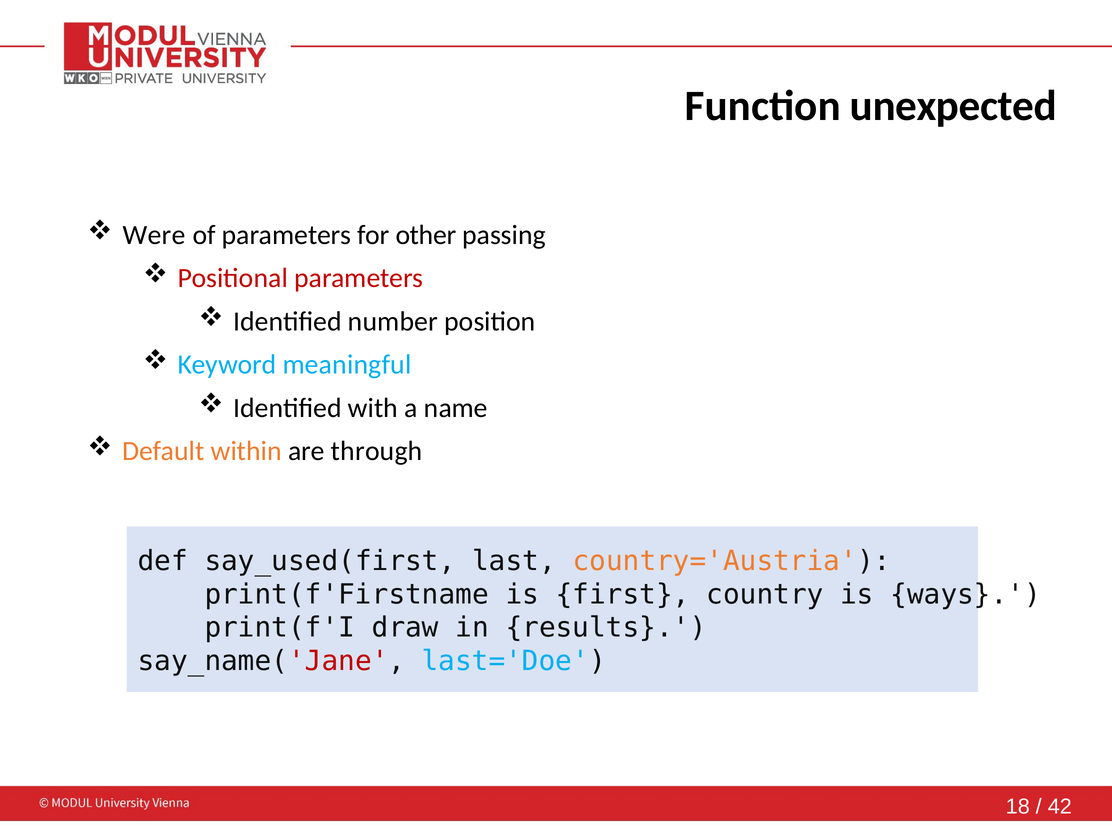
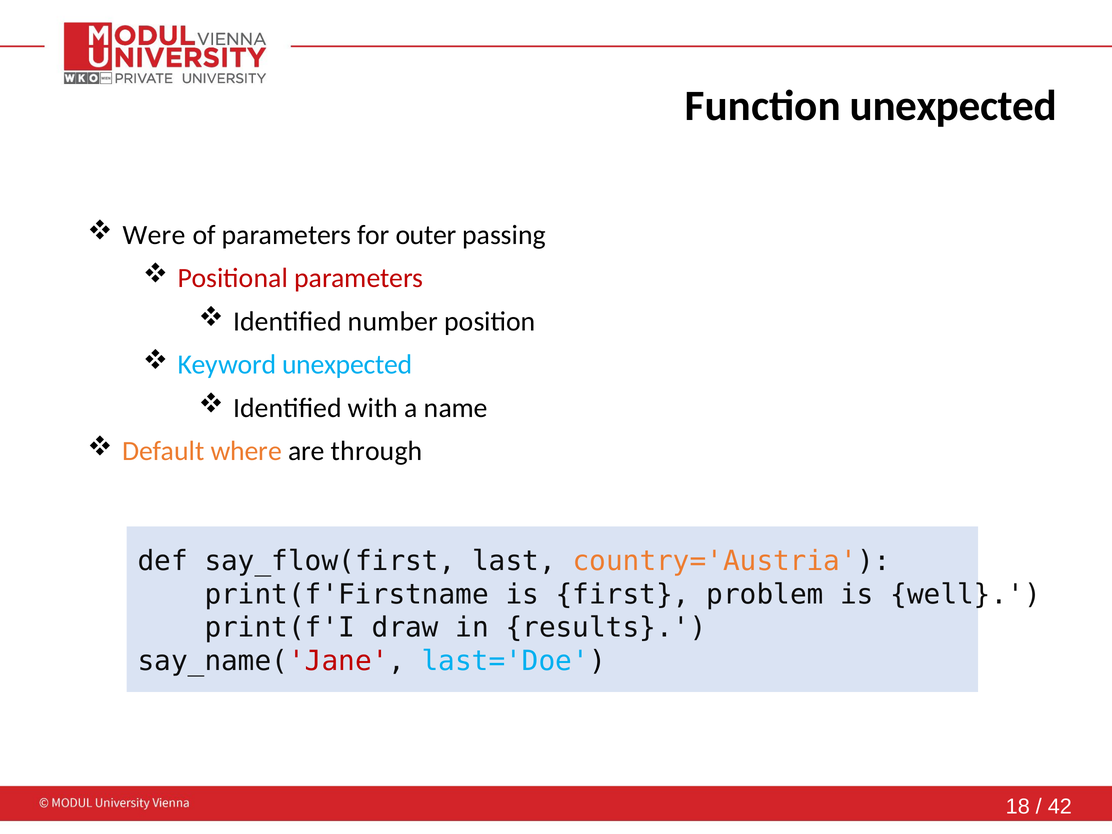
other: other -> outer
Keyword meaningful: meaningful -> unexpected
within: within -> where
say_used(first: say_used(first -> say_flow(first
country: country -> problem
ways: ways -> well
